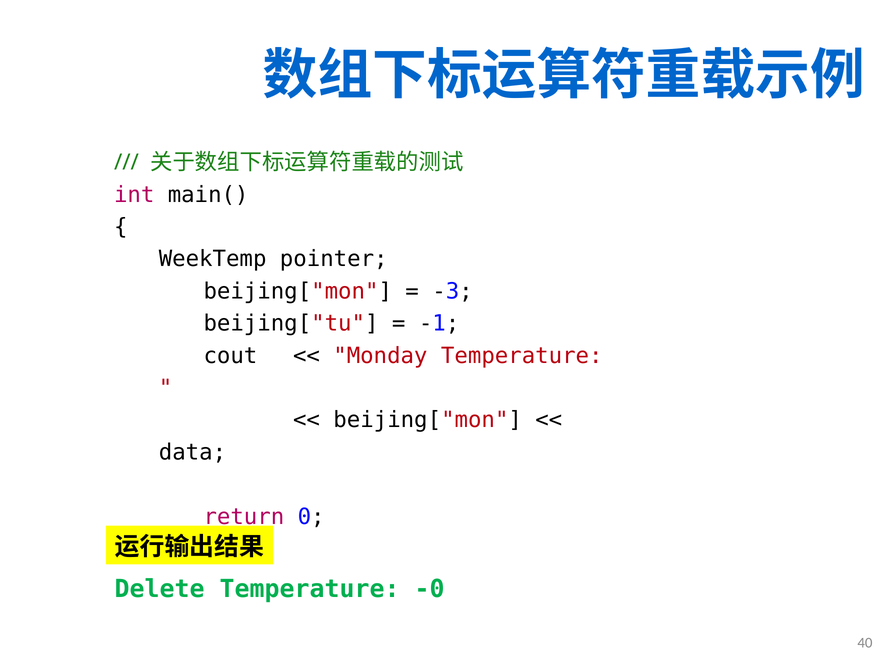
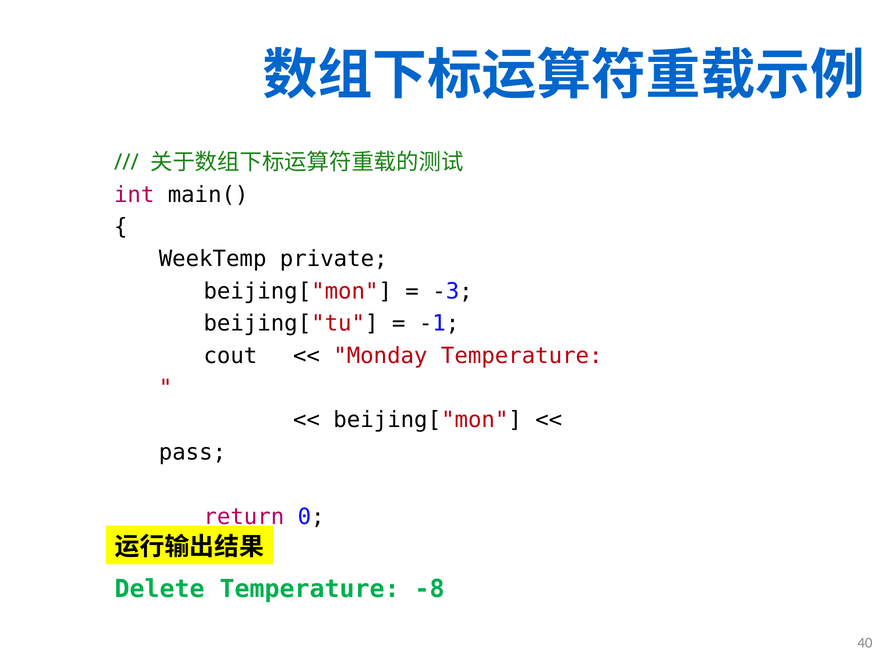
pointer: pointer -> private
data: data -> pass
-0: -0 -> -8
